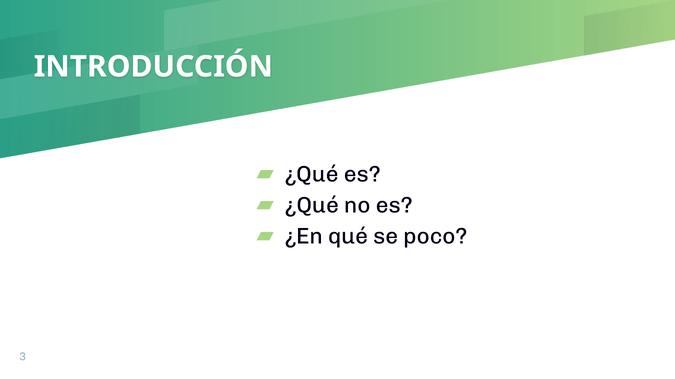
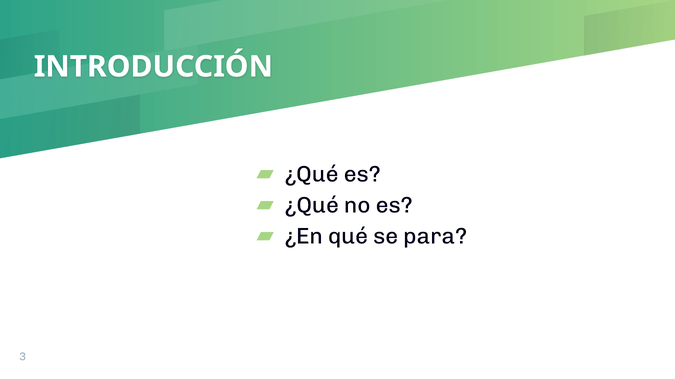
poco: poco -> para
